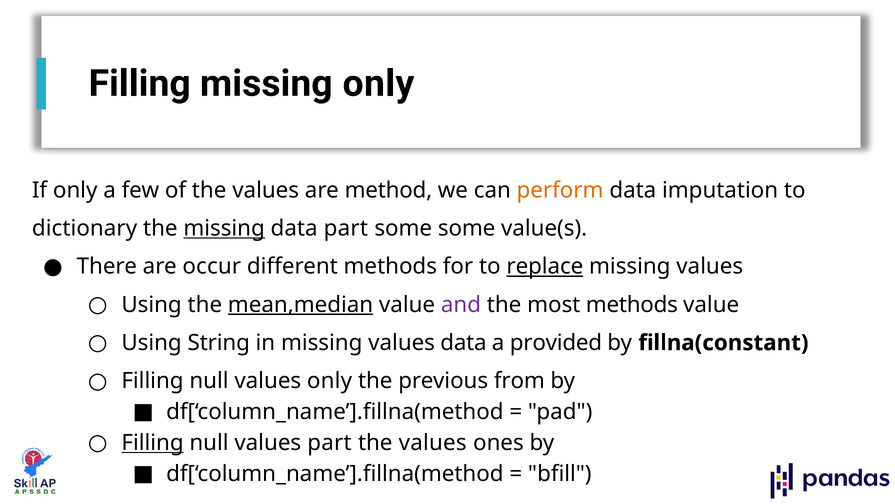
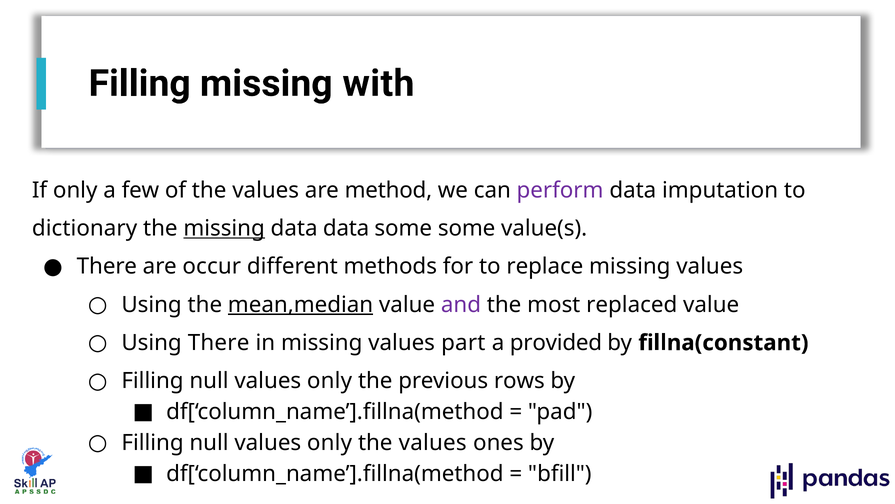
missing only: only -> with
perform colour: orange -> purple
data part: part -> data
replace underline: present -> none
most methods: methods -> replaced
Using String: String -> There
values data: data -> part
from: from -> rows
Filling at (153, 442) underline: present -> none
part at (330, 442): part -> only
